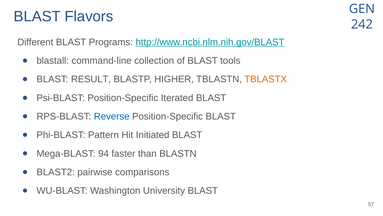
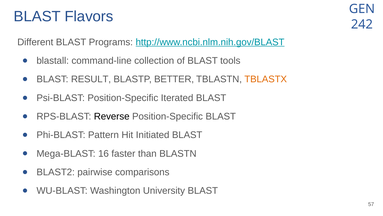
HIGHER: HIGHER -> BETTER
Reverse colour: blue -> black
94: 94 -> 16
